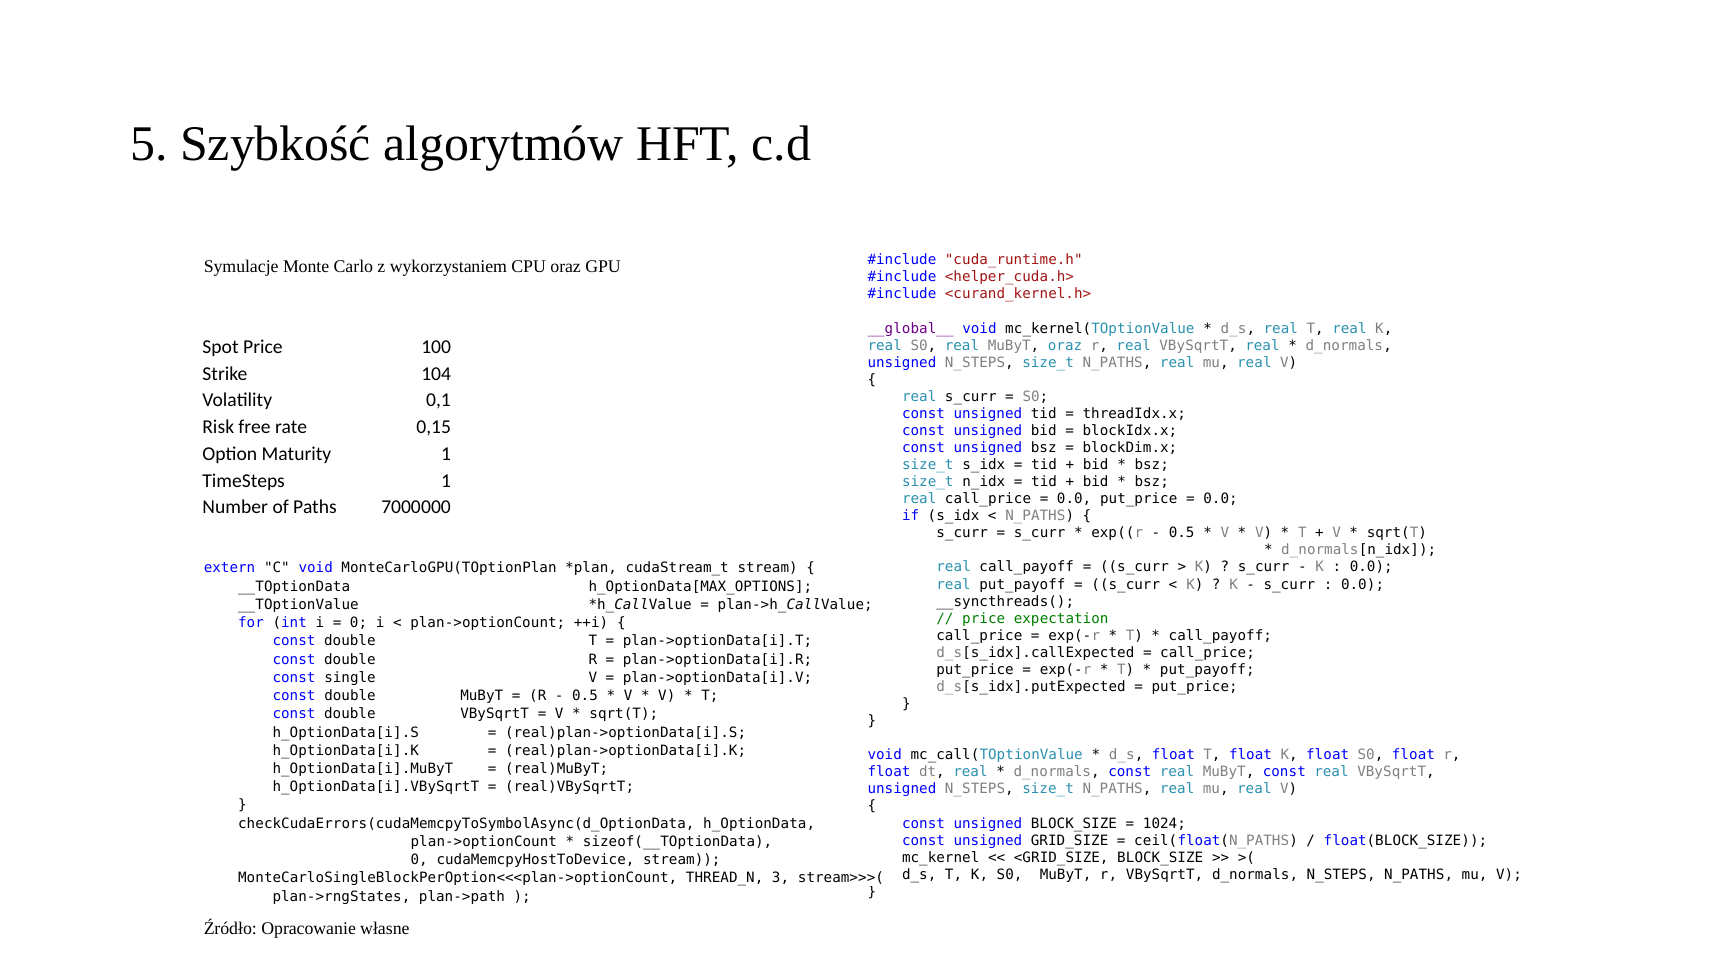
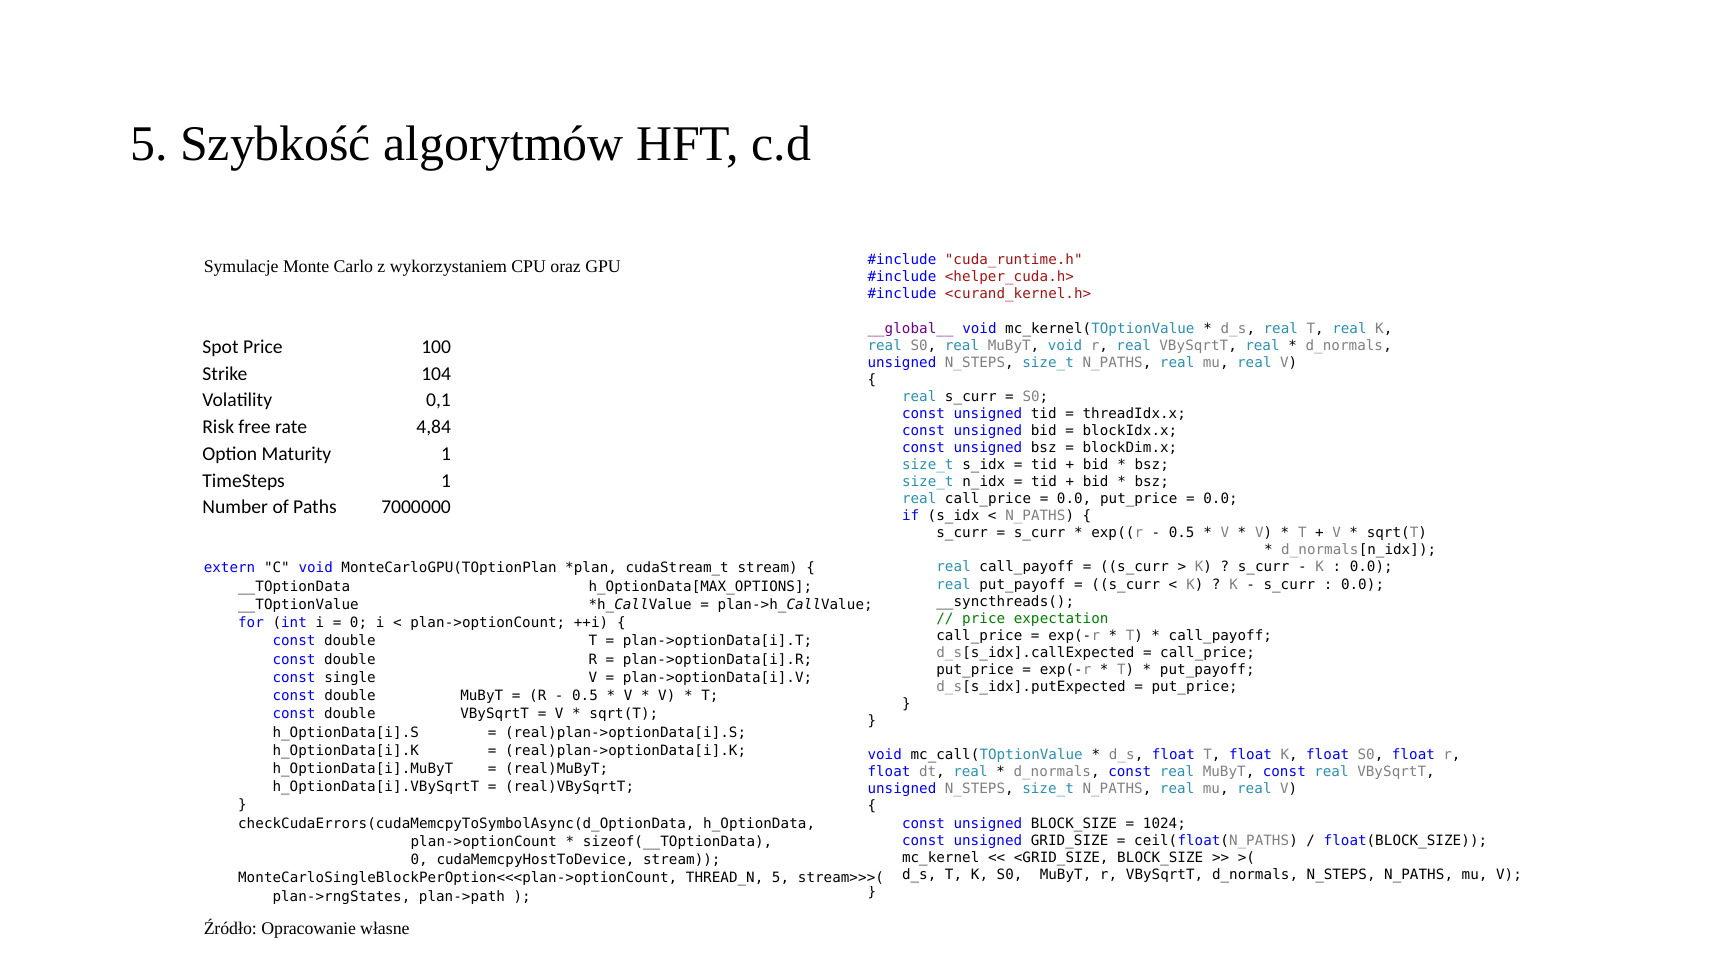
MuByT oraz: oraz -> void
0,15: 0,15 -> 4,84
THREAD_N 3: 3 -> 5
